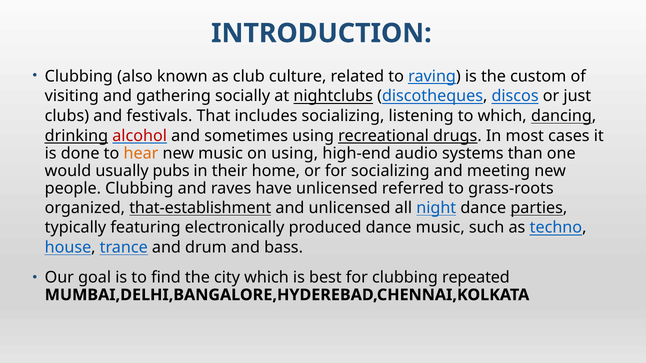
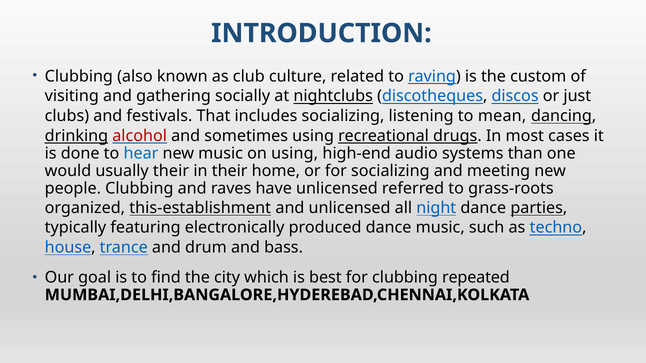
to which: which -> mean
hear colour: orange -> blue
usually pubs: pubs -> their
that-establishment: that-establishment -> this-establishment
